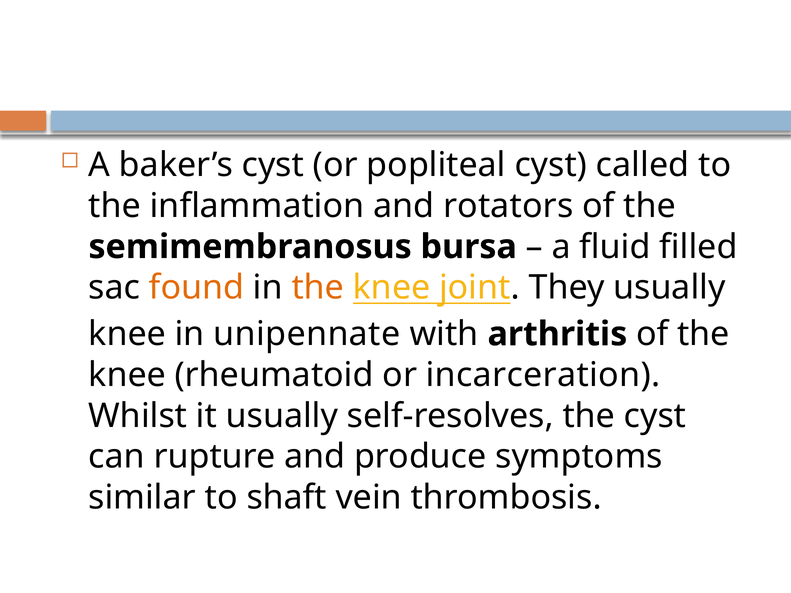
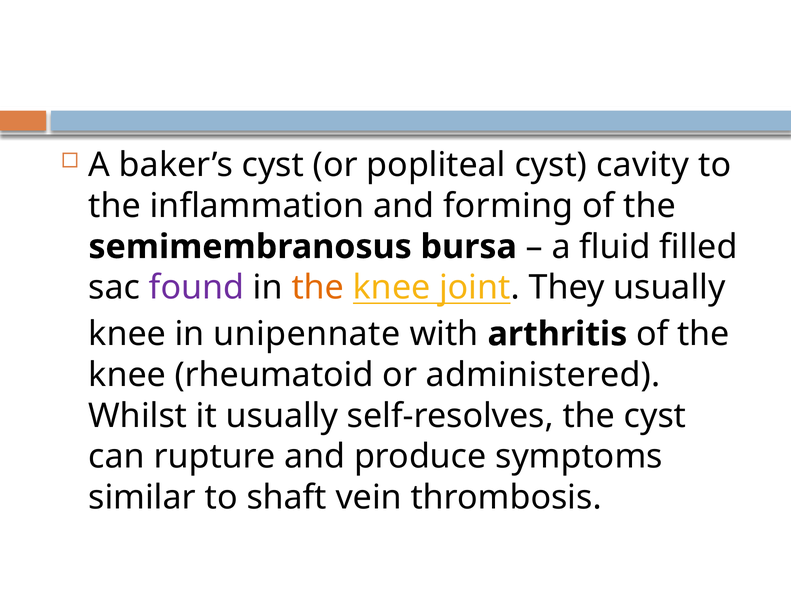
called: called -> cavity
rotators: rotators -> forming
found colour: orange -> purple
incarceration: incarceration -> administered
